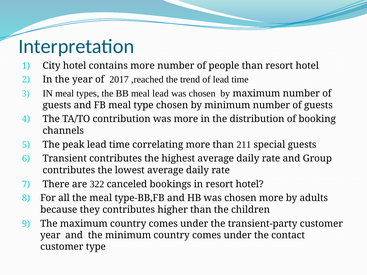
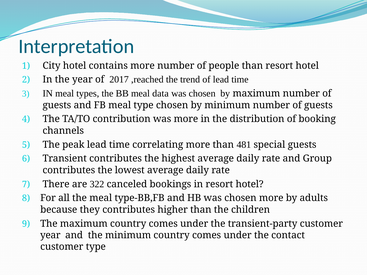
meal lead: lead -> data
211: 211 -> 481
